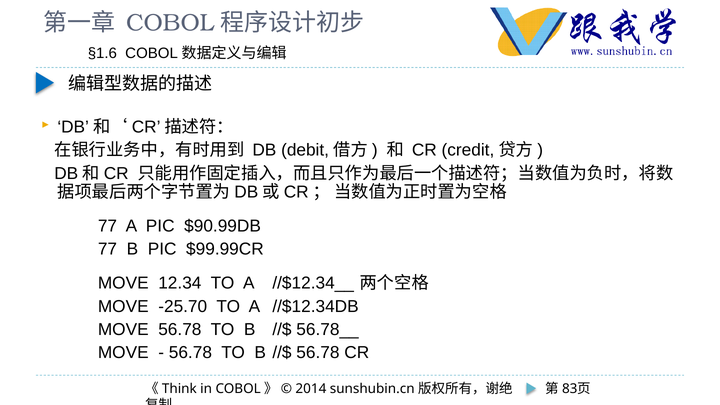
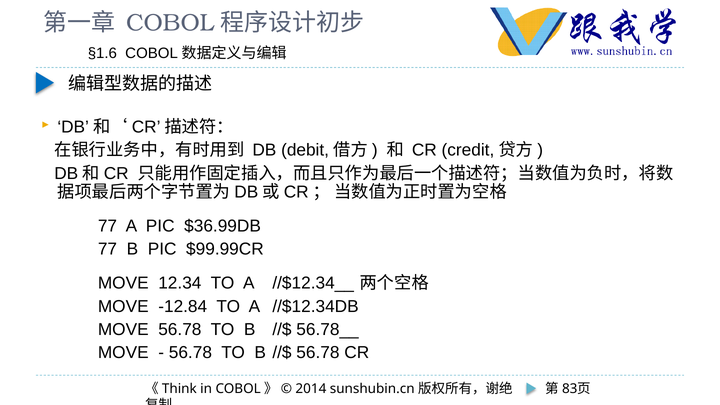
$90.99DB: $90.99DB -> $36.99DB
-25.70: -25.70 -> -12.84
